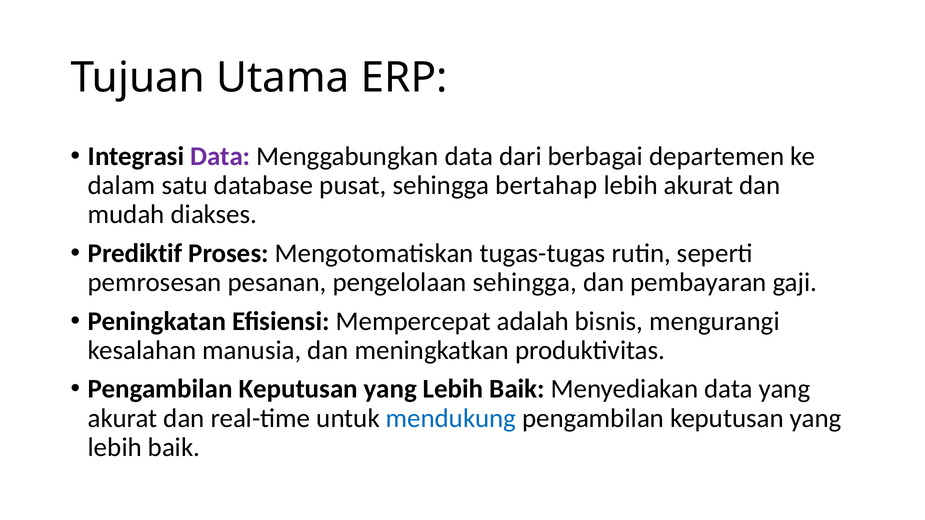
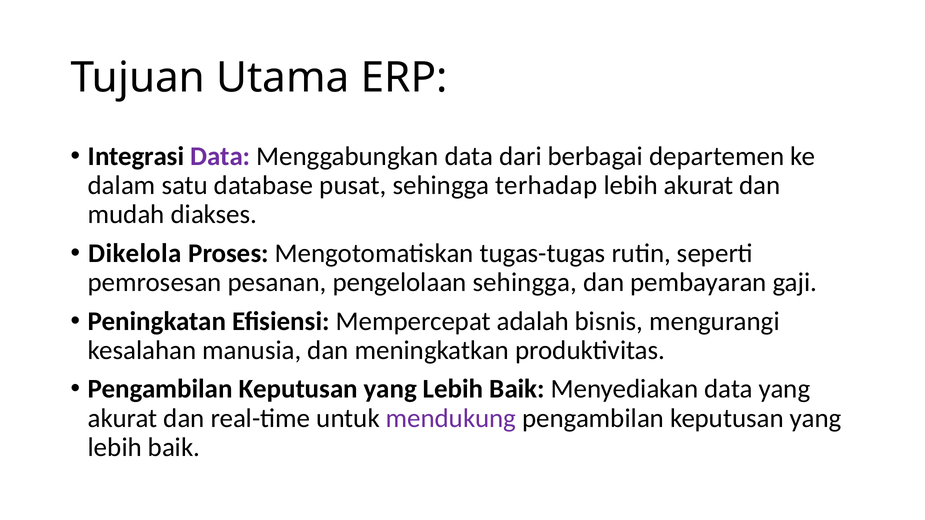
bertahap: bertahap -> terhadap
Prediktif: Prediktif -> Dikelola
mendukung colour: blue -> purple
